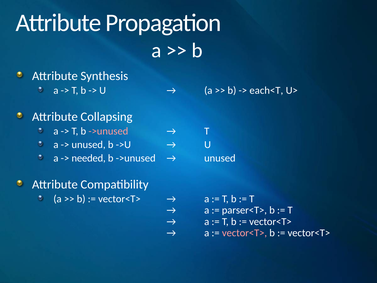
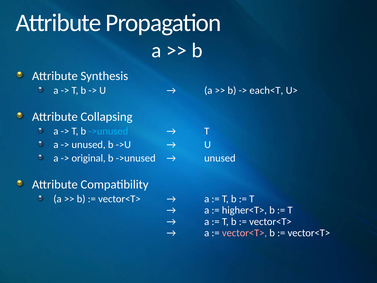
->unused at (108, 131) colour: pink -> light blue
needed: needed -> original
parser<T>: parser<T> -> higher<T>
